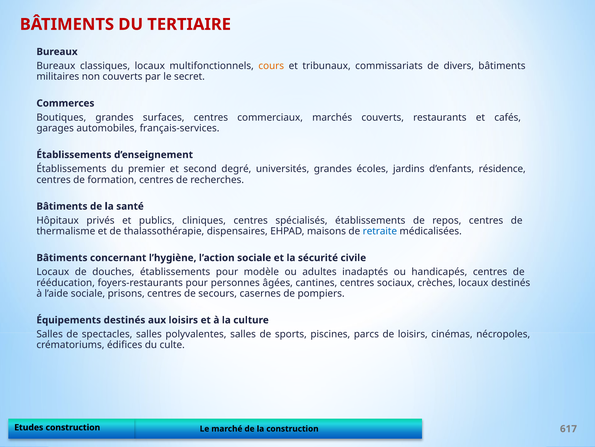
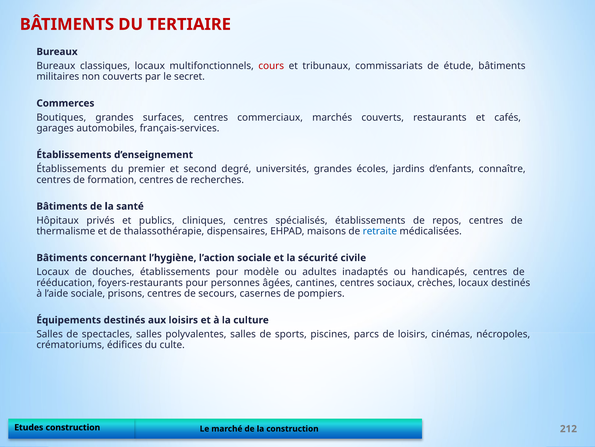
cours colour: orange -> red
divers: divers -> étude
résidence: résidence -> connaître
617: 617 -> 212
